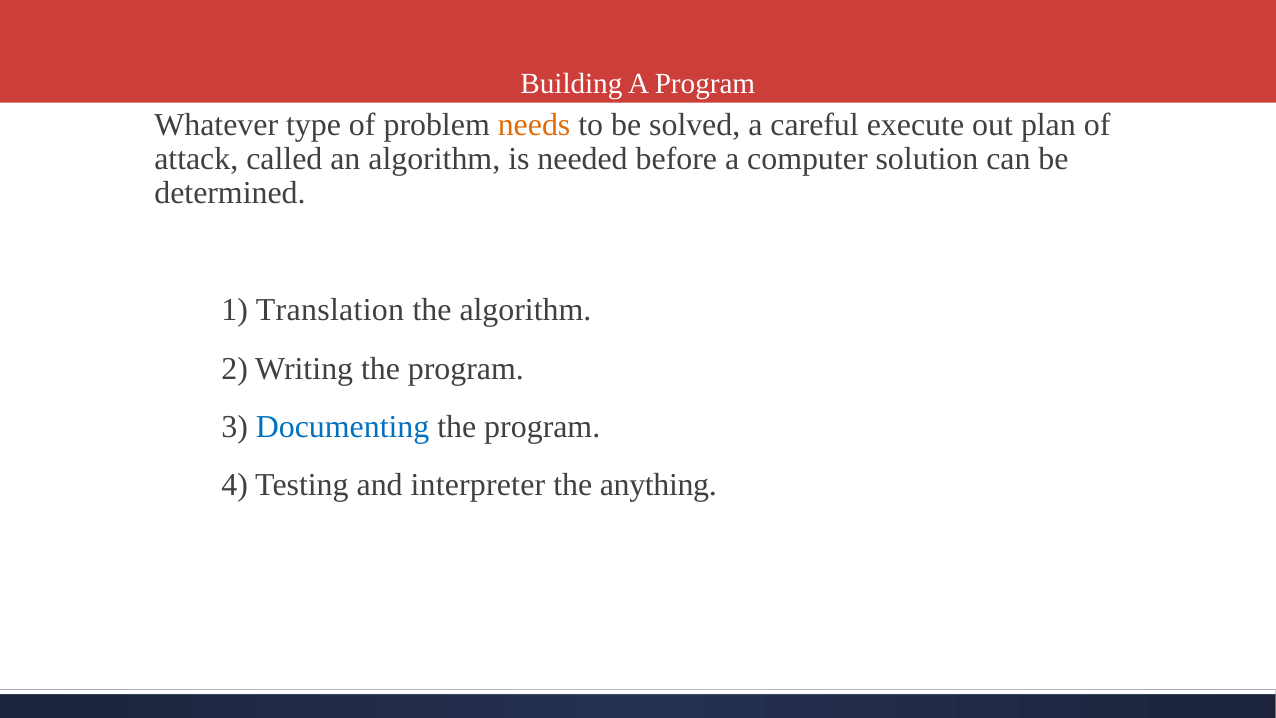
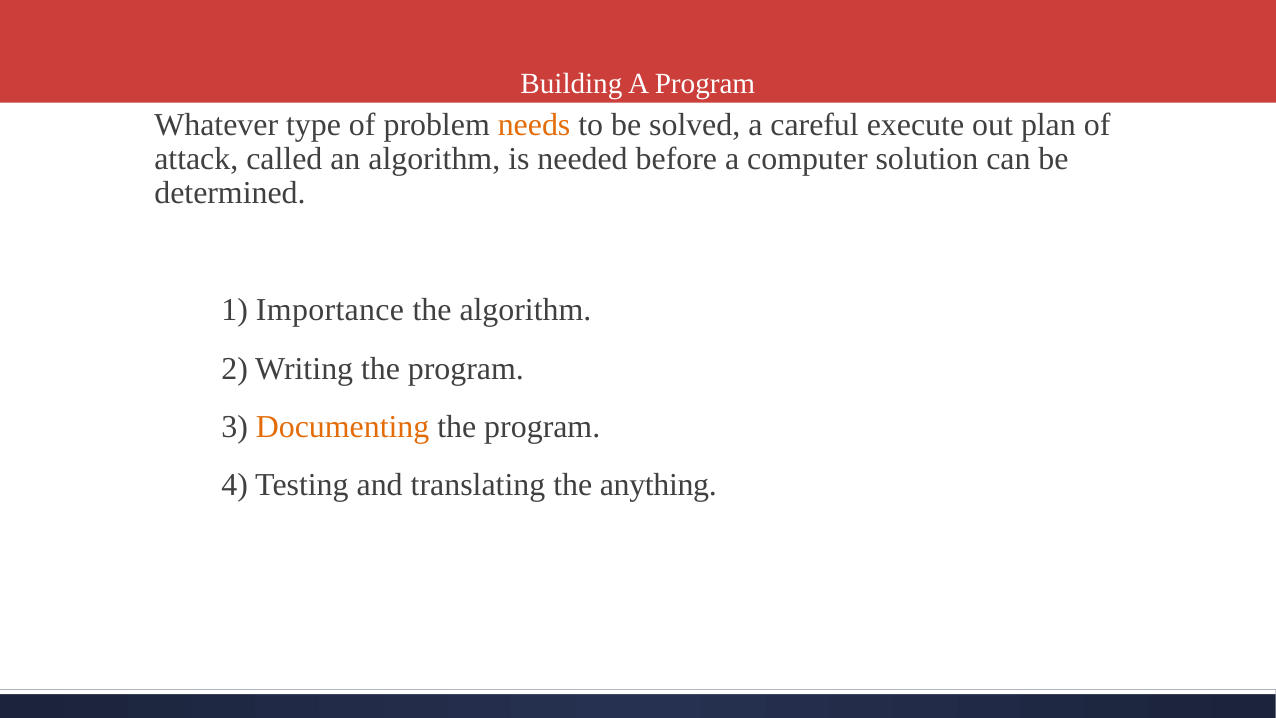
Translation: Translation -> Importance
Documenting colour: blue -> orange
interpreter: interpreter -> translating
